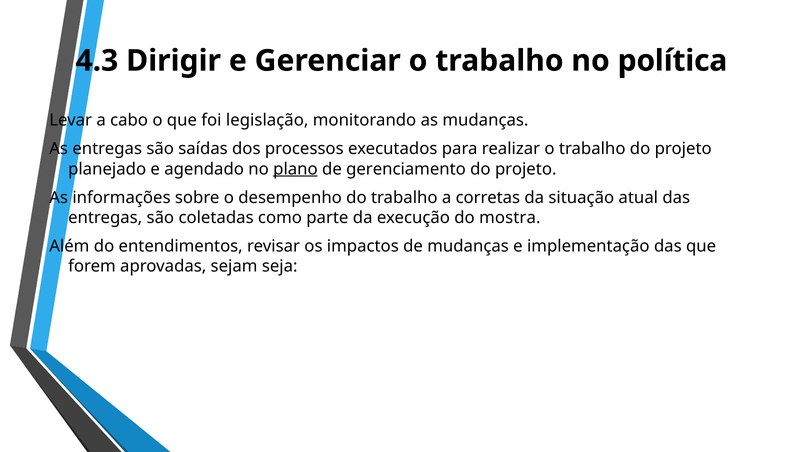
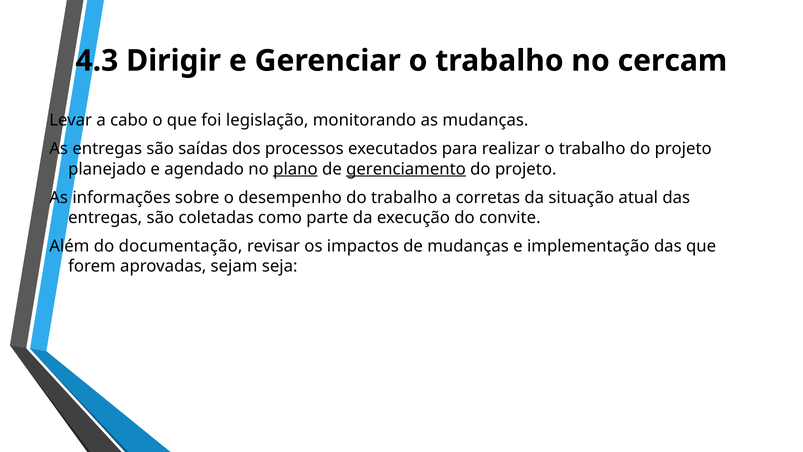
política: política -> cercam
gerenciamento underline: none -> present
mostra: mostra -> convite
entendimentos: entendimentos -> documentação
